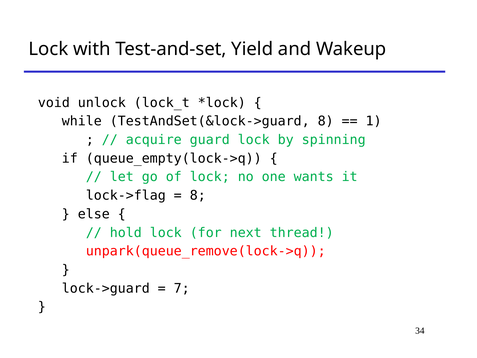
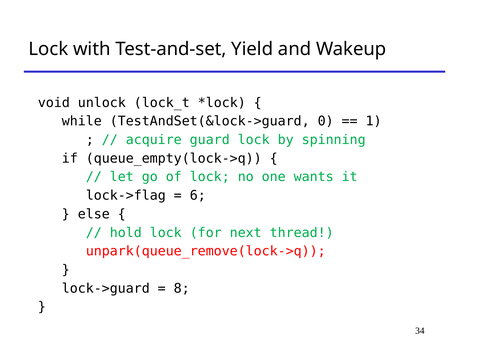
TestAndSet(&lock->guard 8: 8 -> 0
8 at (198, 195): 8 -> 6
7: 7 -> 8
